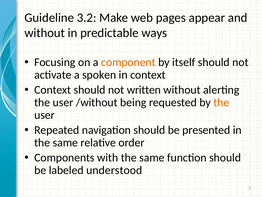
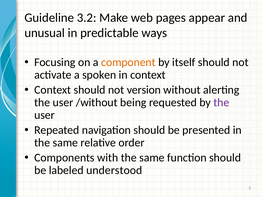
without at (45, 33): without -> unusual
written: written -> version
the at (221, 102) colour: orange -> purple
